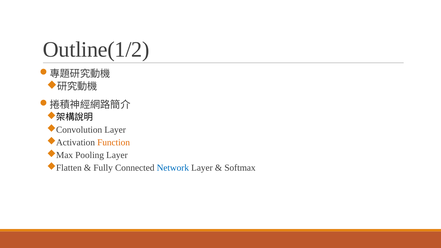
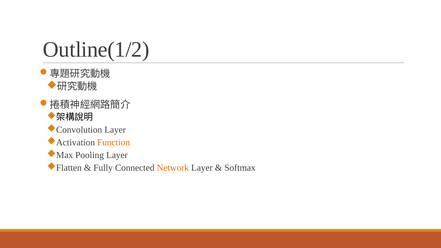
Network colour: blue -> orange
